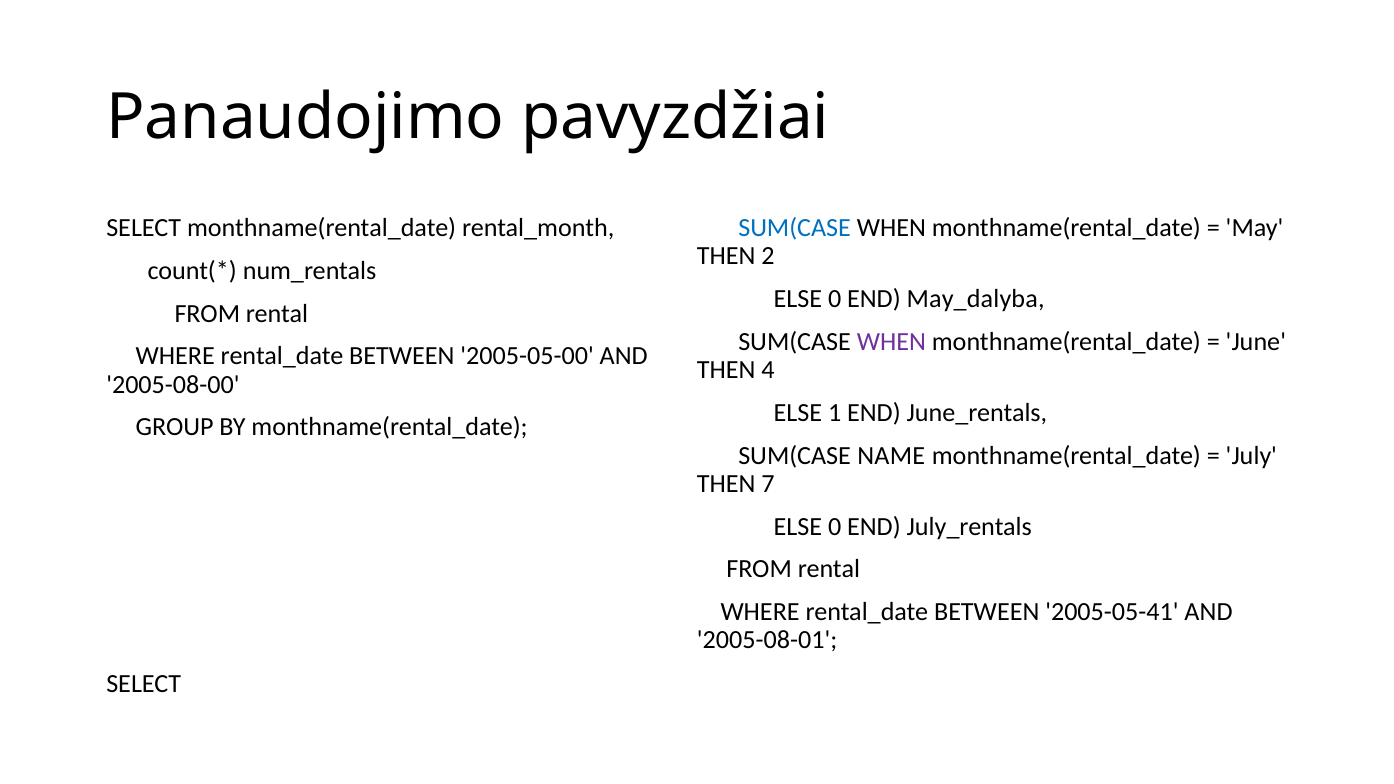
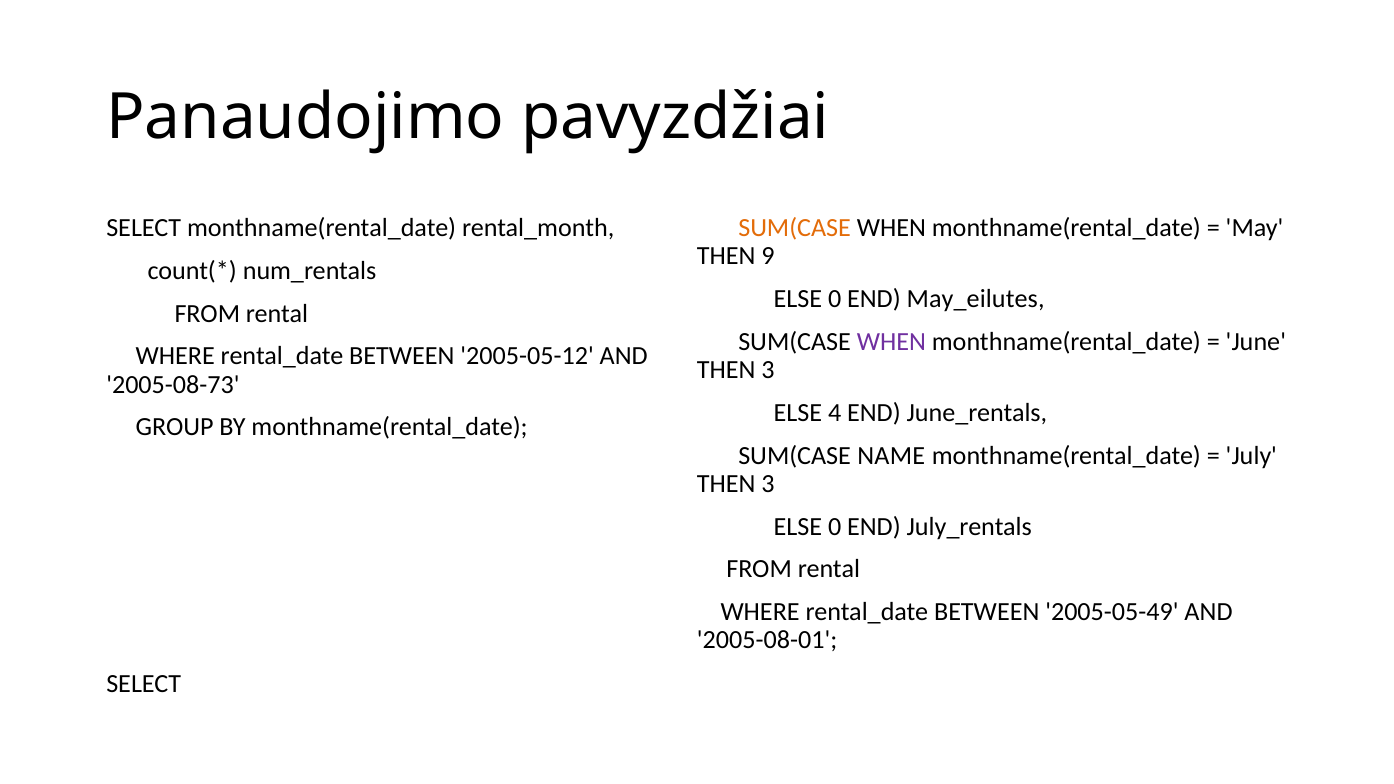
SUM(CASE at (795, 228) colour: blue -> orange
2: 2 -> 9
May_dalyba: May_dalyba -> May_eilutes
2005-05-00: 2005-05-00 -> 2005-05-12
4 at (768, 370): 4 -> 3
2005-08-00: 2005-08-00 -> 2005-08-73
1: 1 -> 4
7 at (768, 484): 7 -> 3
2005-05-41: 2005-05-41 -> 2005-05-49
